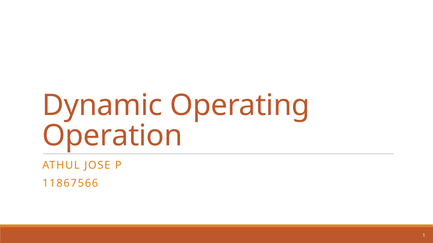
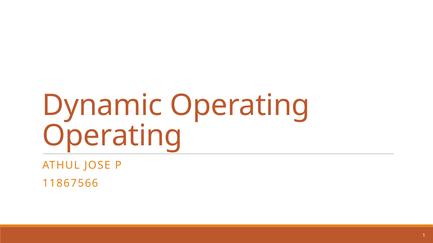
Operation at (112, 136): Operation -> Operating
